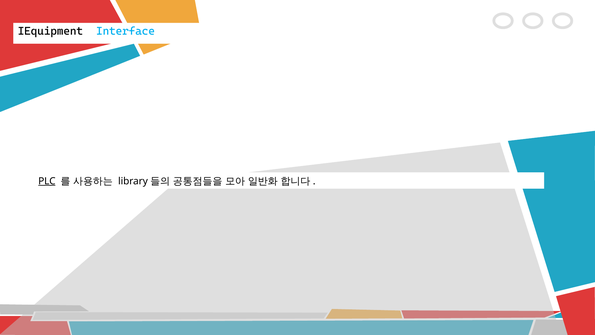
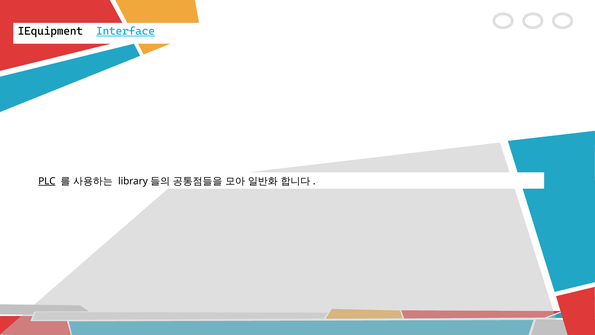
Interface underline: none -> present
